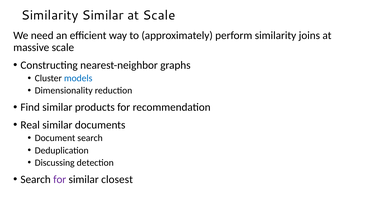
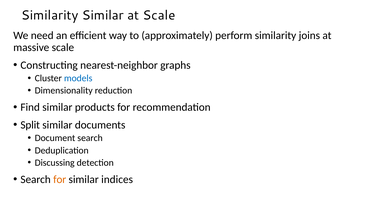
Real: Real -> Split
for at (60, 179) colour: purple -> orange
closest: closest -> indices
